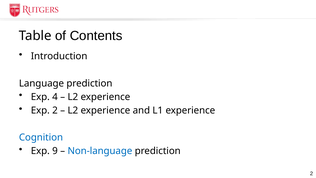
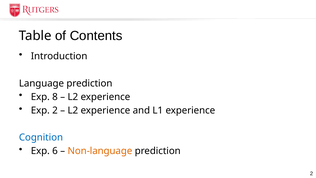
4: 4 -> 8
9: 9 -> 6
Non-language colour: blue -> orange
